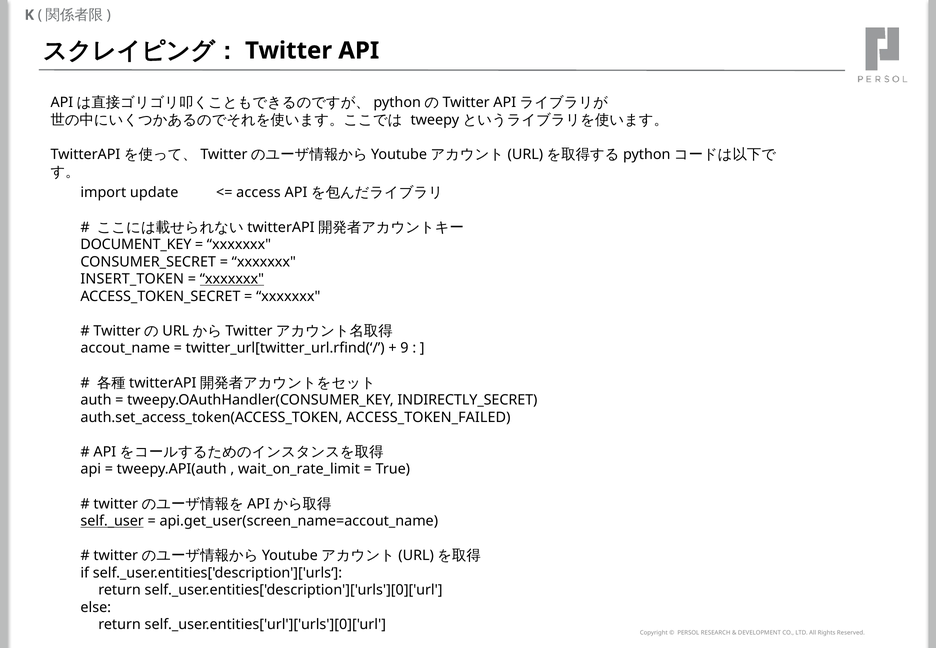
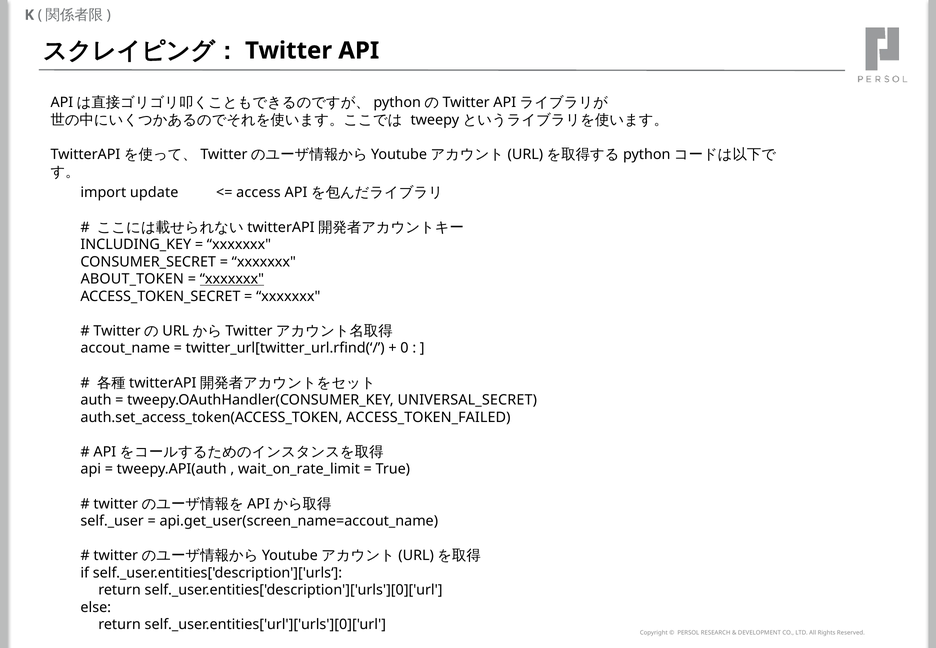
DOCUMENT_KEY: DOCUMENT_KEY -> INCLUDING_KEY
INSERT_TOKEN: INSERT_TOKEN -> ABOUT_TOKEN
9: 9 -> 0
INDIRECTLY_SECRET: INDIRECTLY_SECRET -> UNIVERSAL_SECRET
self._user underline: present -> none
